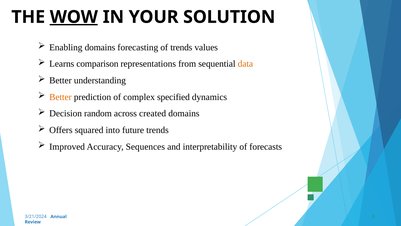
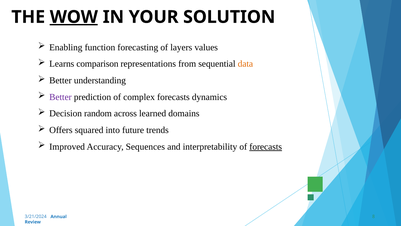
Enabling domains: domains -> function
of trends: trends -> layers
Better at (61, 97) colour: orange -> purple
complex specified: specified -> forecasts
created: created -> learned
forecasts at (266, 146) underline: none -> present
